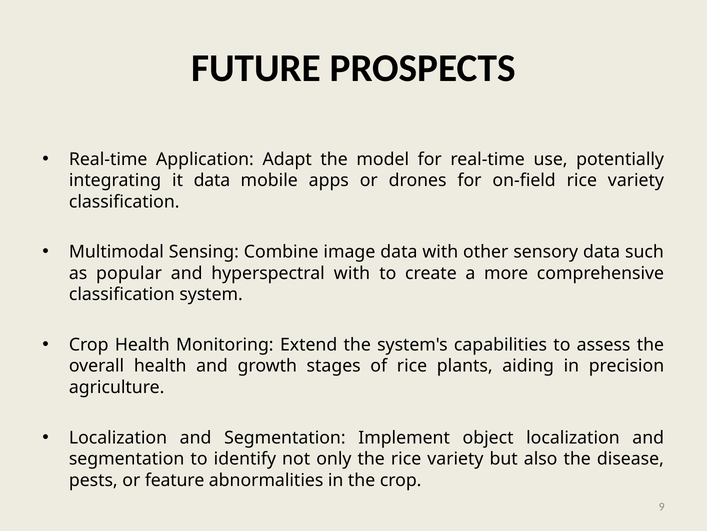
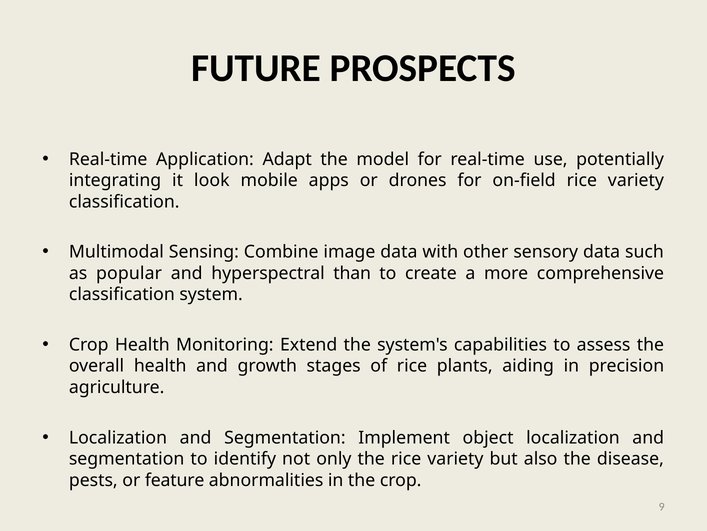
it data: data -> look
hyperspectral with: with -> than
